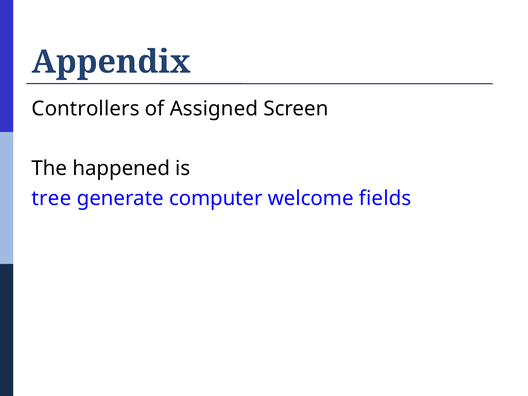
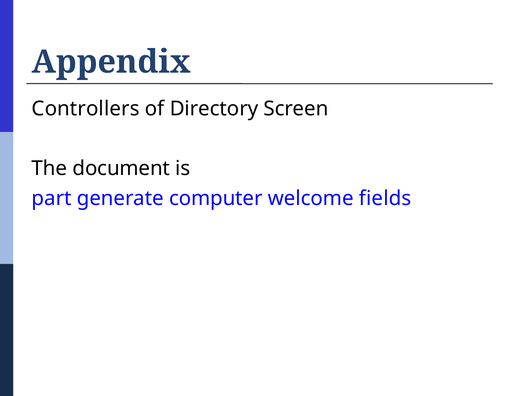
Assigned: Assigned -> Directory
happened: happened -> document
tree: tree -> part
